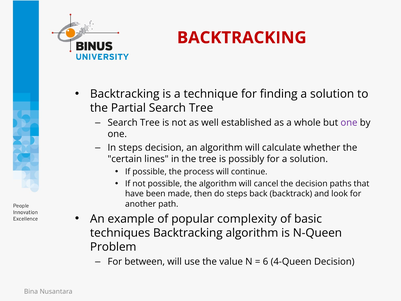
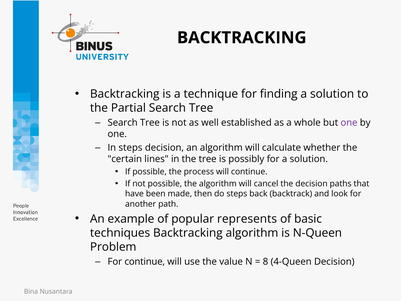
BACKTRACKING at (242, 38) colour: red -> black
complexity: complexity -> represents
For between: between -> continue
6: 6 -> 8
